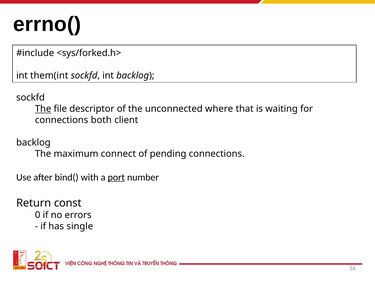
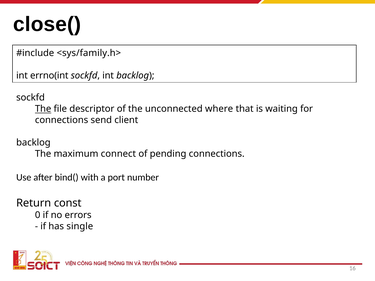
errno(: errno( -> close(
<sys/forked.h>: <sys/forked.h> -> <sys/family.h>
them(int: them(int -> errno(int
both: both -> send
port underline: present -> none
